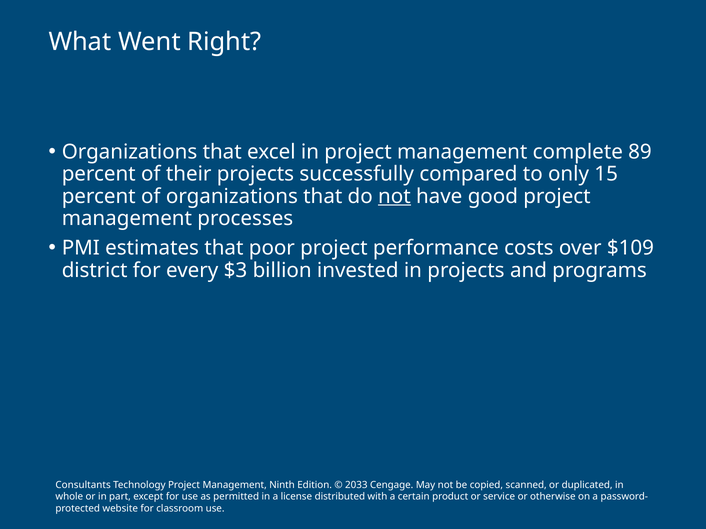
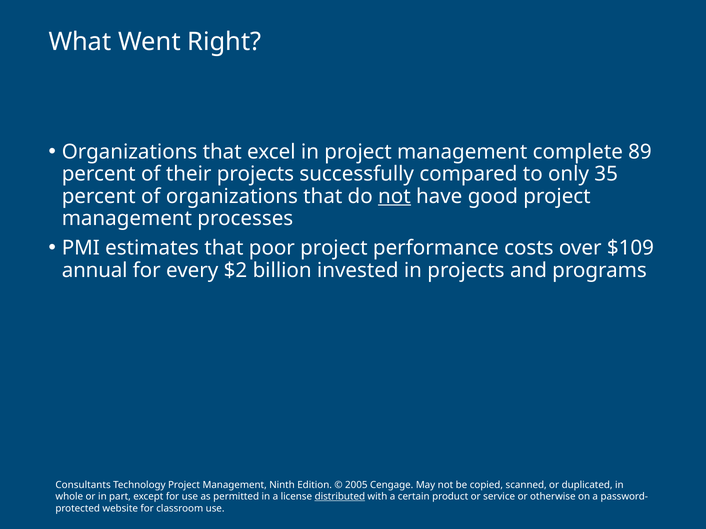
15: 15 -> 35
district: district -> annual
$3: $3 -> $2
2033: 2033 -> 2005
distributed underline: none -> present
